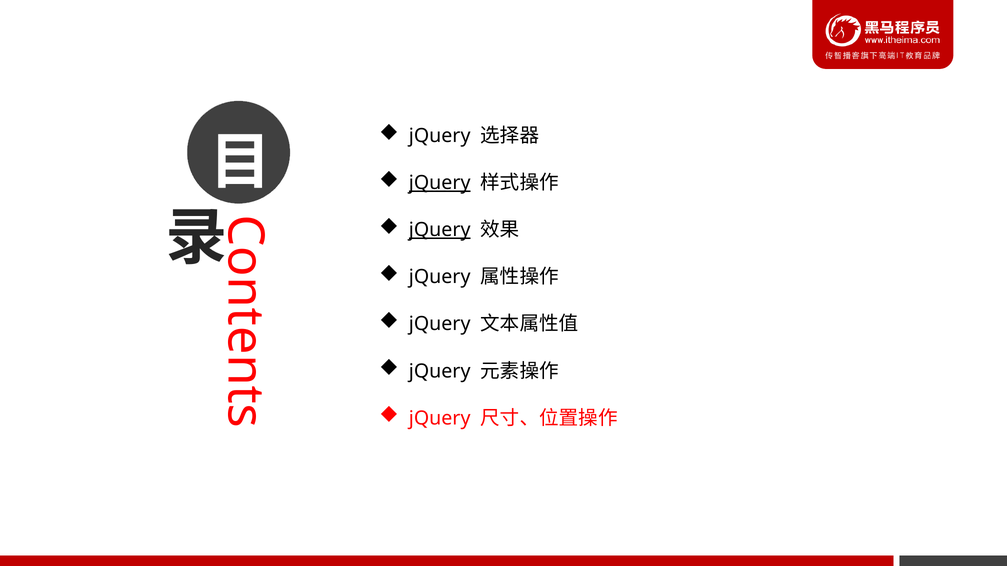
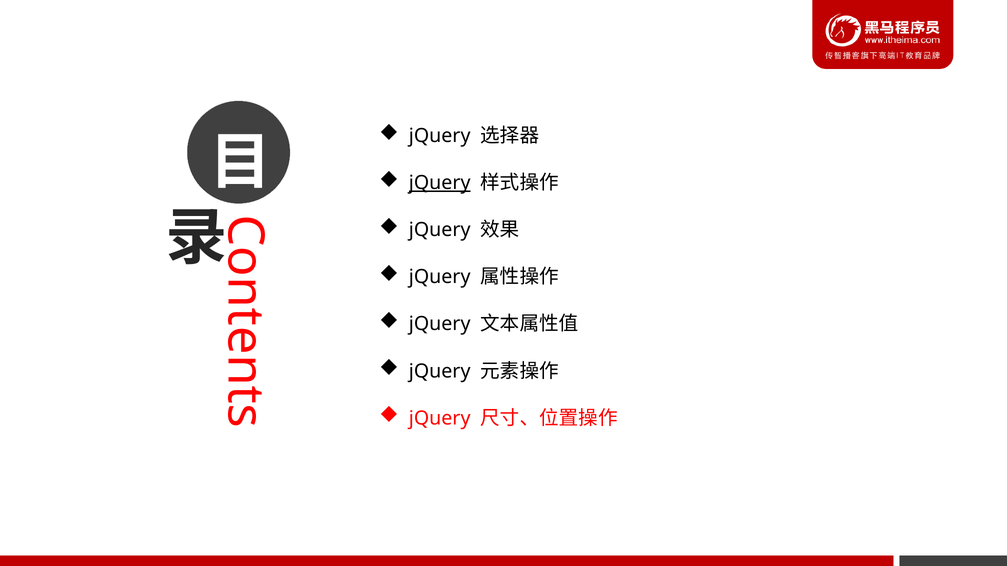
jQuery at (440, 230) underline: present -> none
